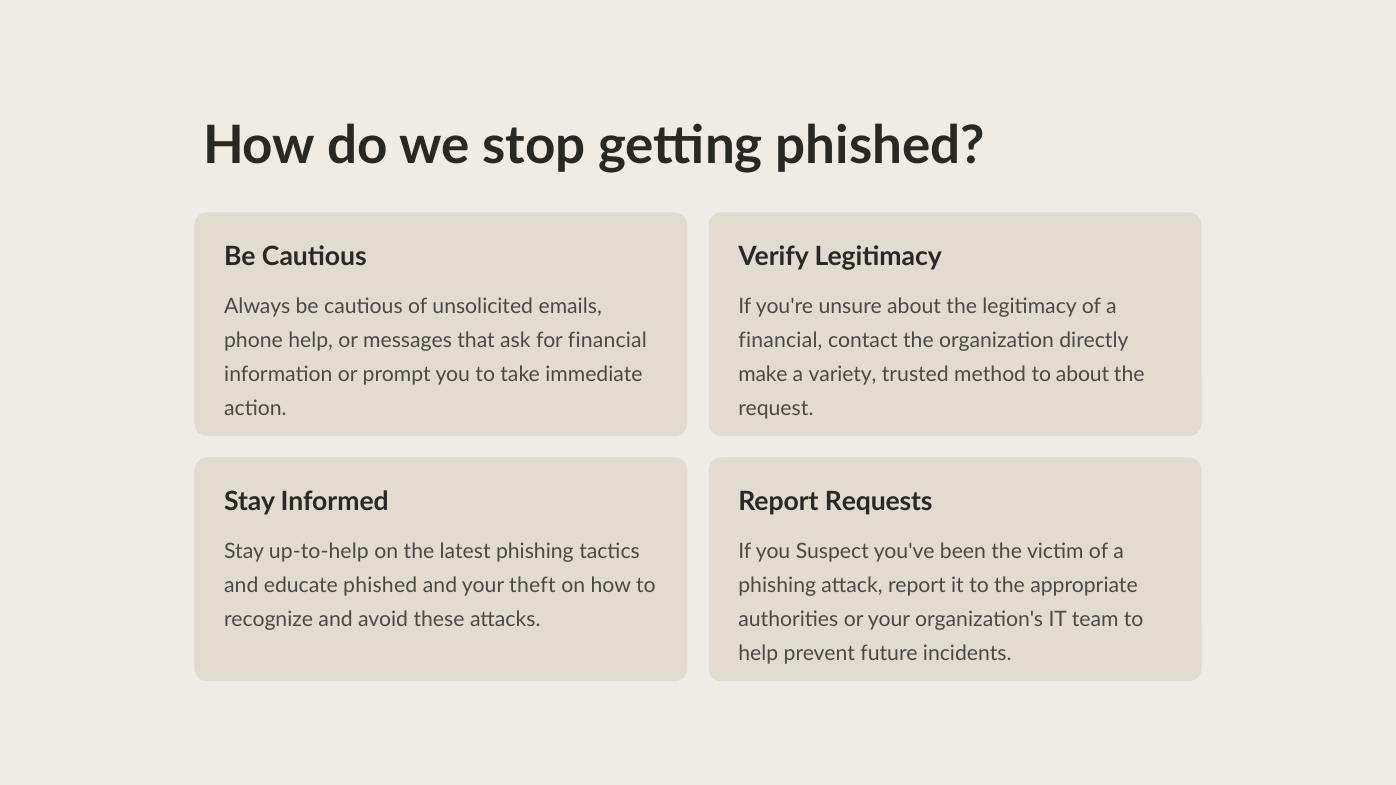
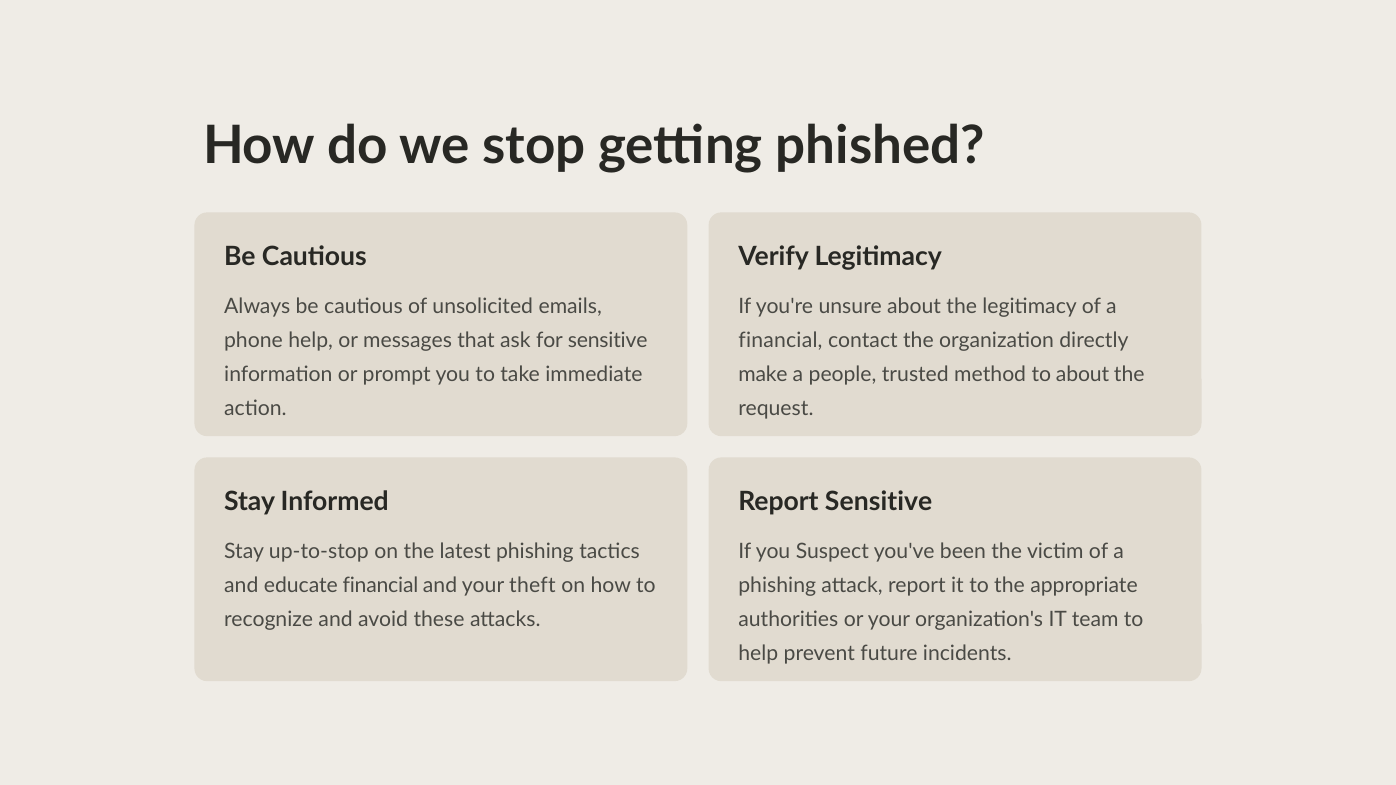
for financial: financial -> sensitive
variety: variety -> people
Report Requests: Requests -> Sensitive
up-to-help: up-to-help -> up-to-stop
educate phished: phished -> financial
